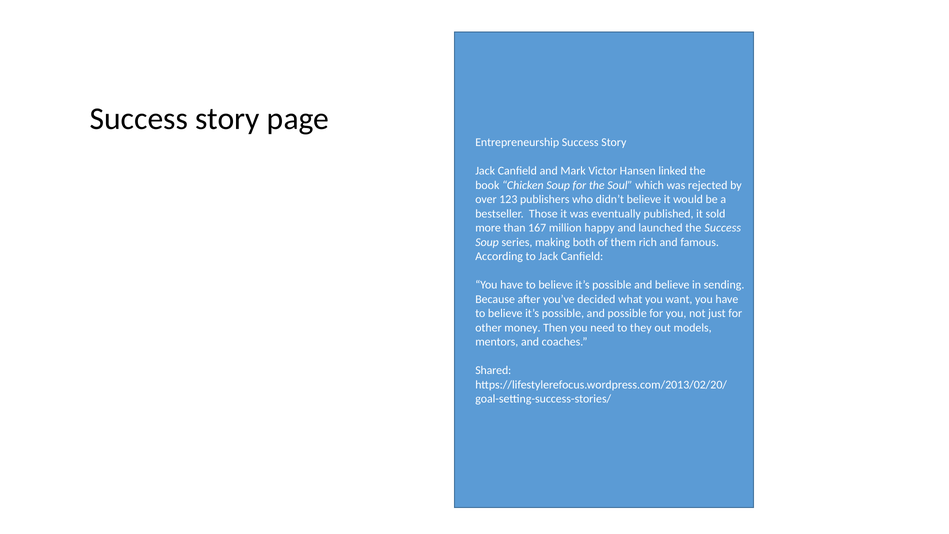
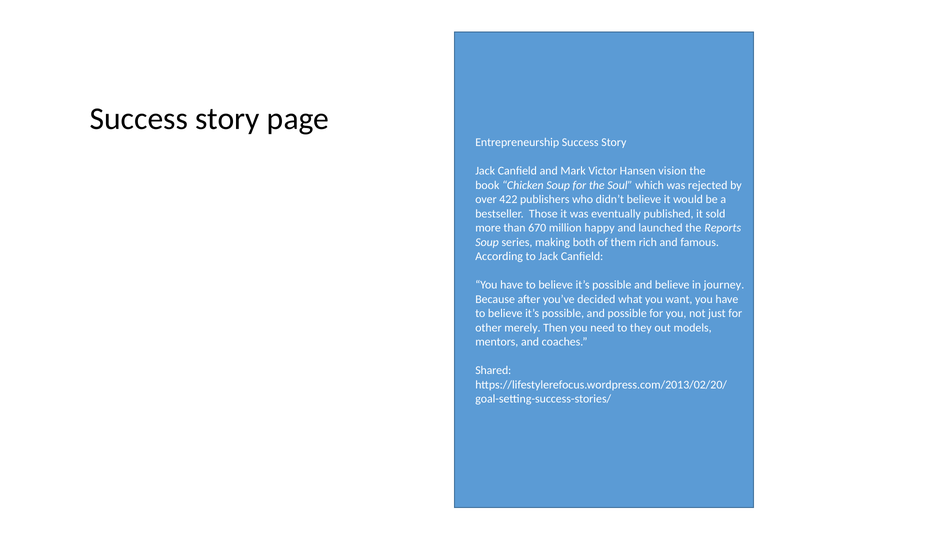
linked: linked -> vision
123: 123 -> 422
167: 167 -> 670
the Success: Success -> Reports
sending: sending -> journey
money: money -> merely
